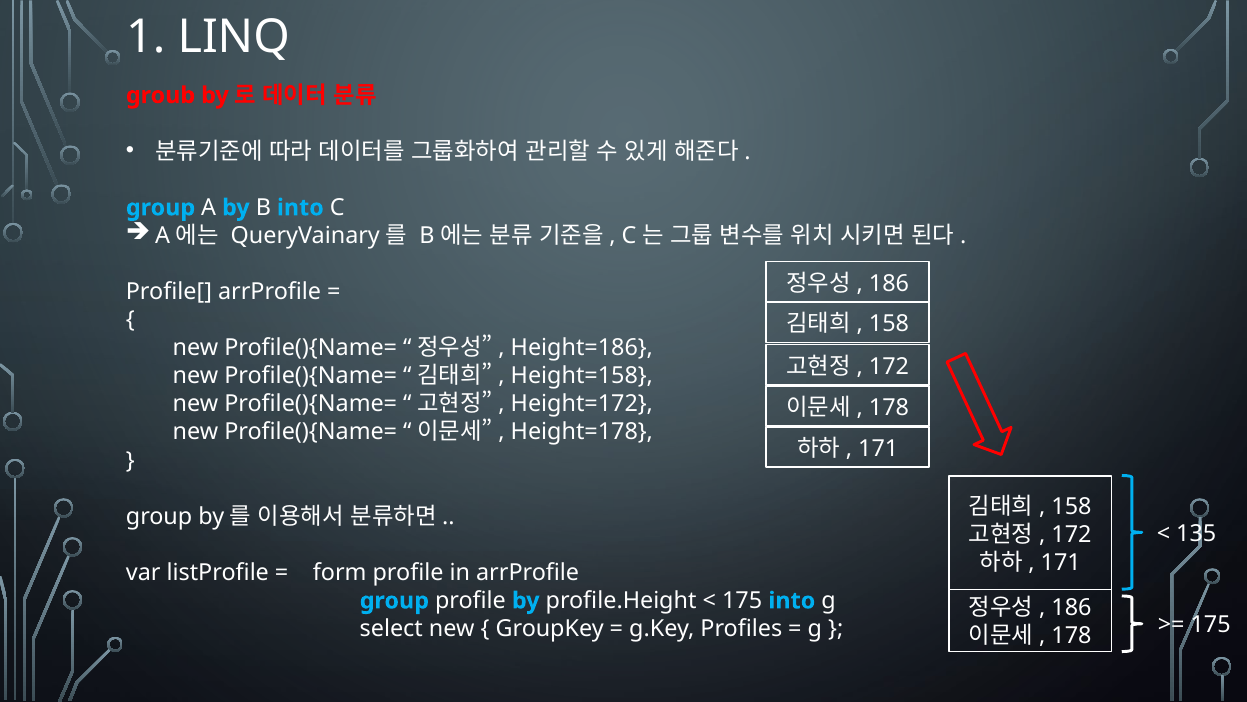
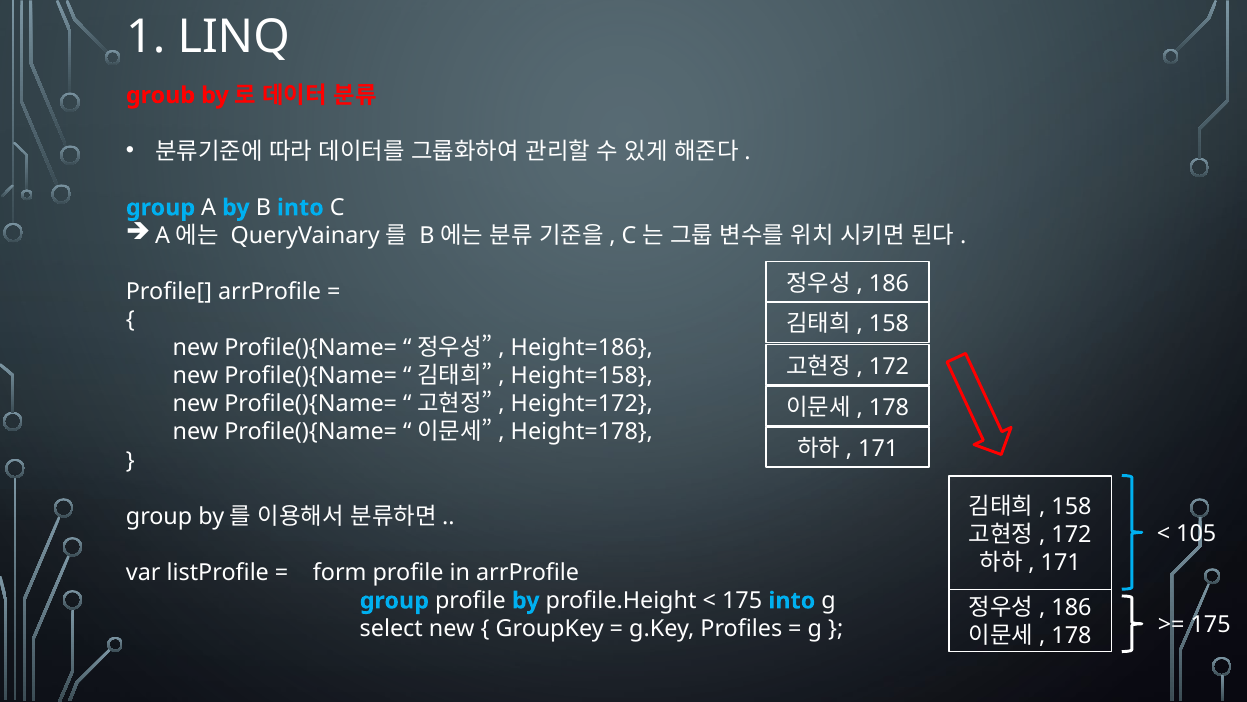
135: 135 -> 105
